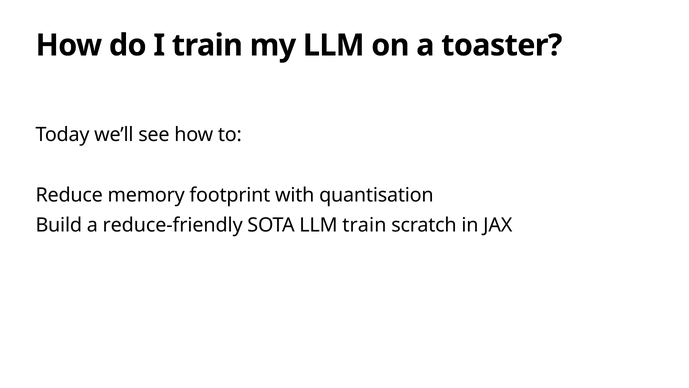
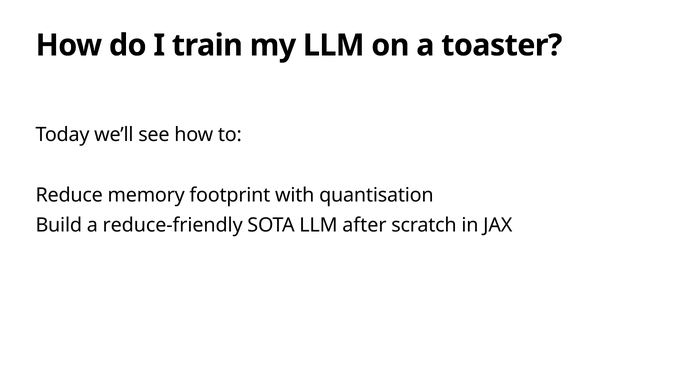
LLM train: train -> after
